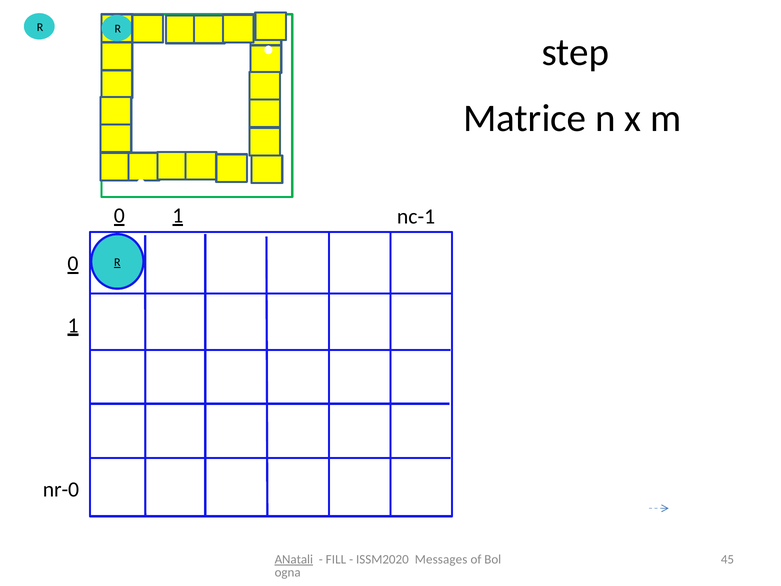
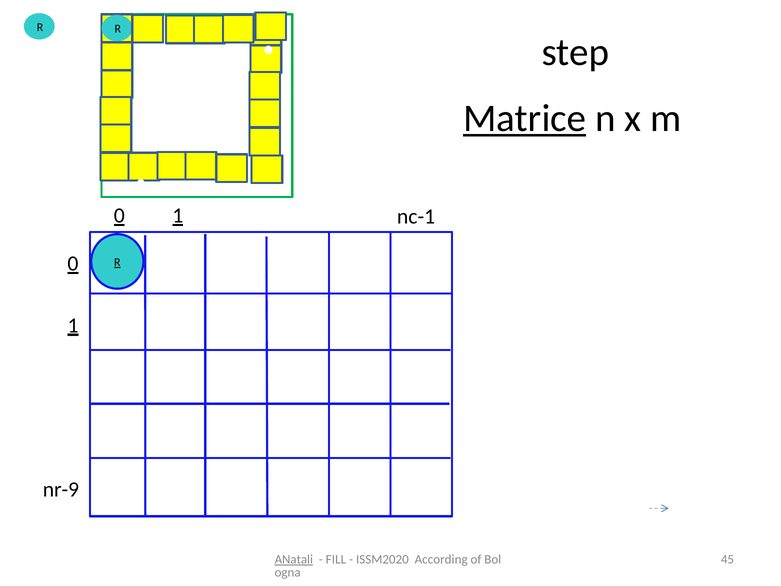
Matrice underline: none -> present
nr-0: nr-0 -> nr-9
Messages: Messages -> According
